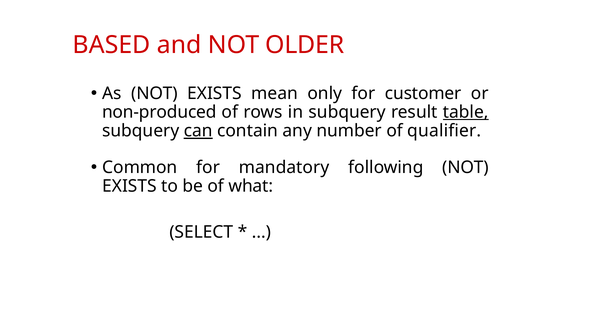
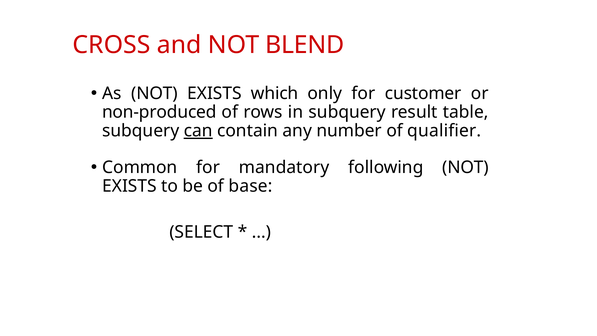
BASED: BASED -> CROSS
OLDER: OLDER -> BLEND
mean: mean -> which
table underline: present -> none
what: what -> base
